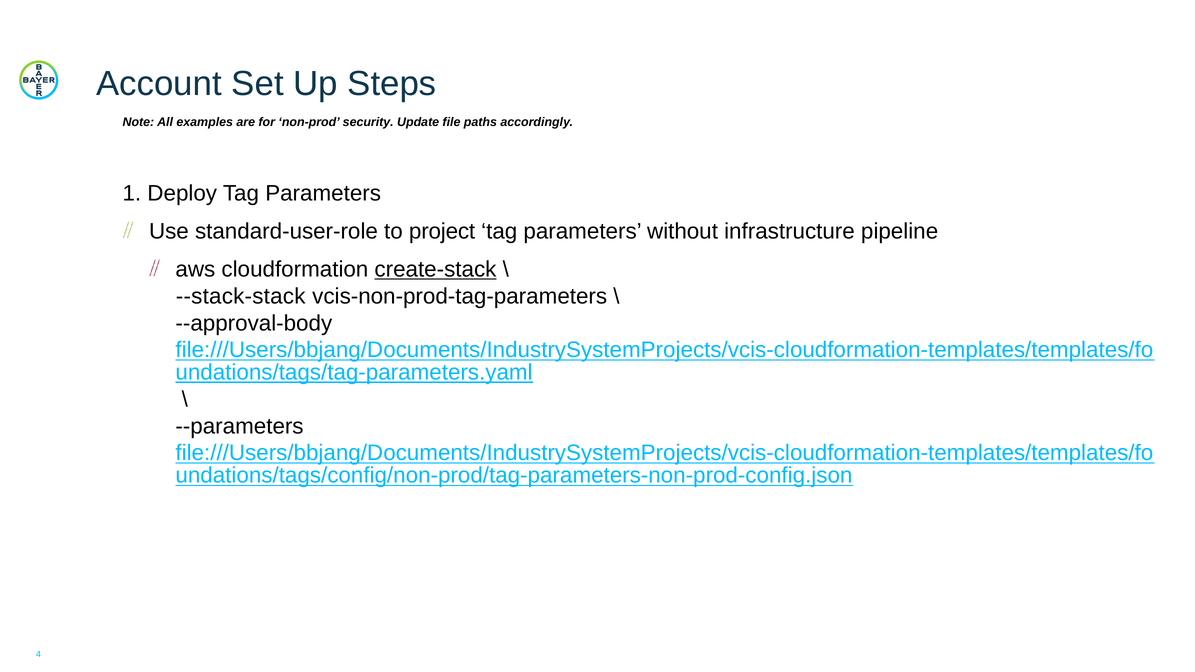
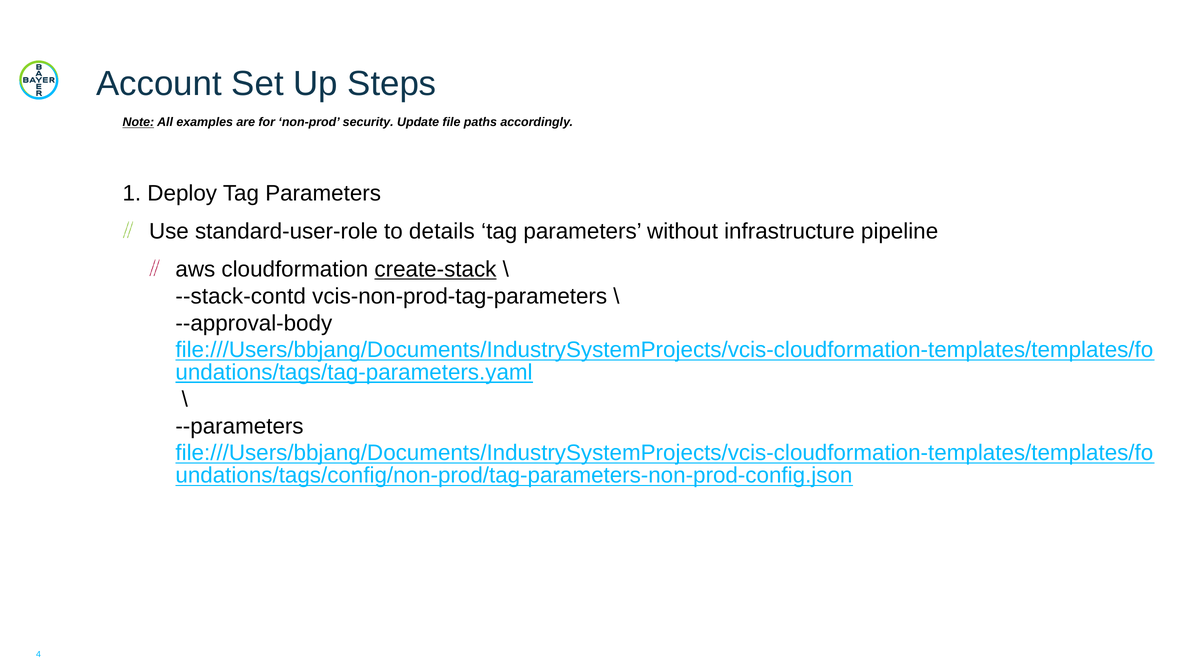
Note underline: none -> present
project: project -> details
--stack-stack: --stack-stack -> --stack-contd
